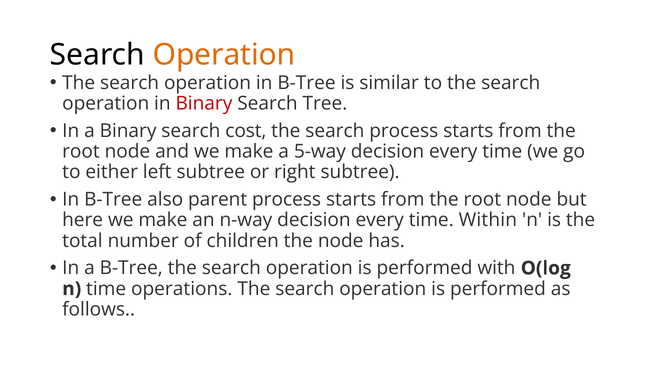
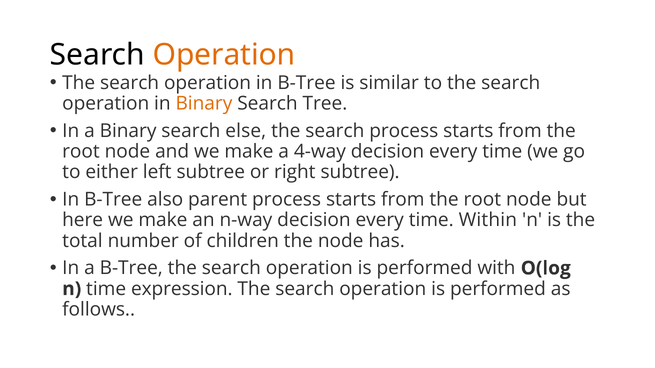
Binary at (204, 104) colour: red -> orange
cost: cost -> else
5-way: 5-way -> 4-way
operations: operations -> expression
